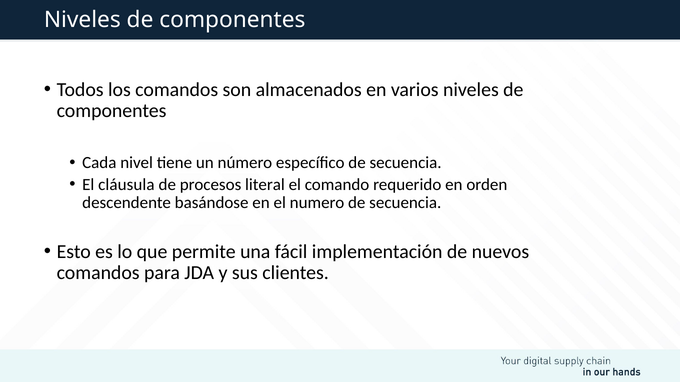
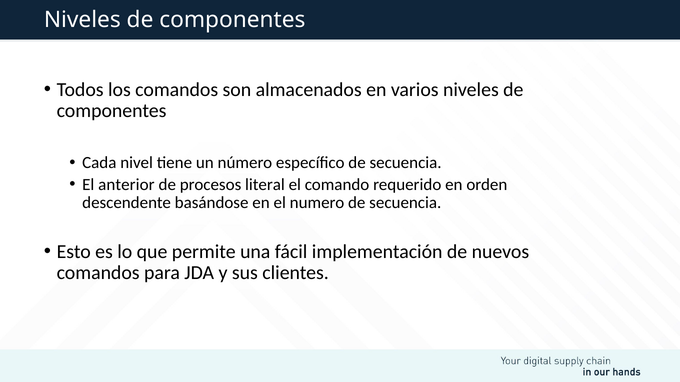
cláusula: cláusula -> anterior
